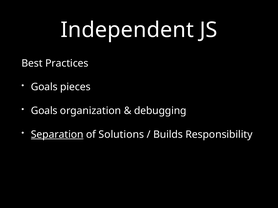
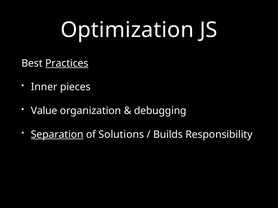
Independent: Independent -> Optimization
Practices underline: none -> present
Goals at (44, 87): Goals -> Inner
Goals at (44, 111): Goals -> Value
